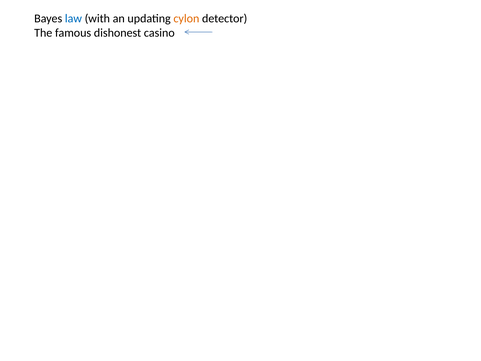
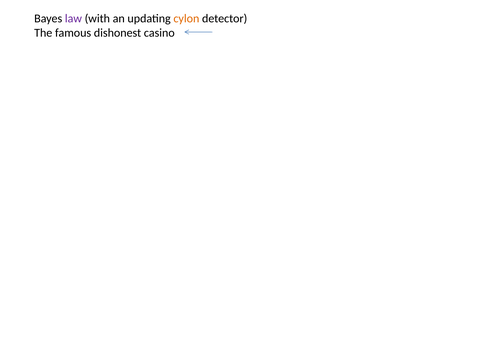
law colour: blue -> purple
